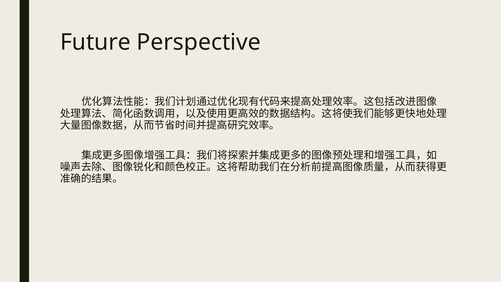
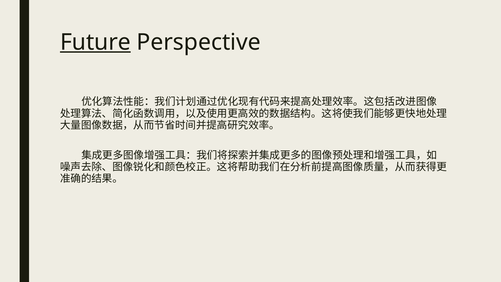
Future underline: none -> present
